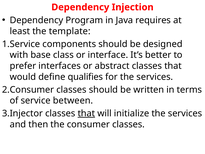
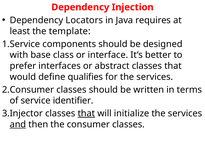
Program: Program -> Locators
between: between -> identifier
and underline: none -> present
